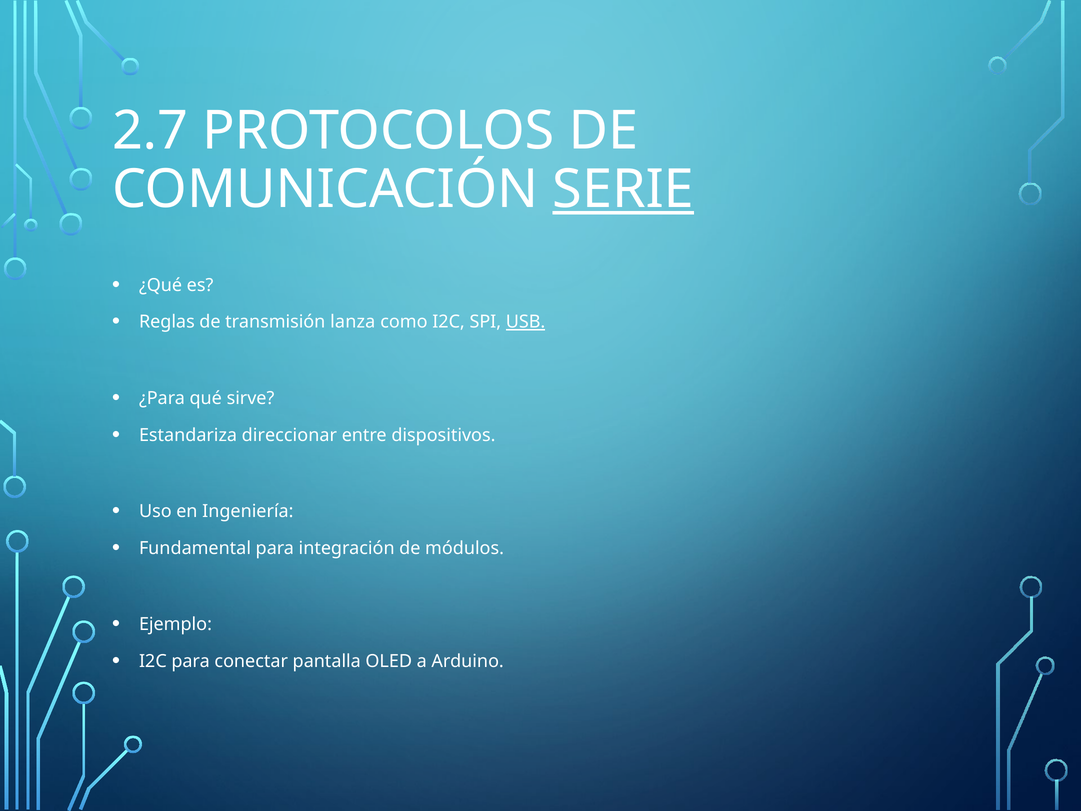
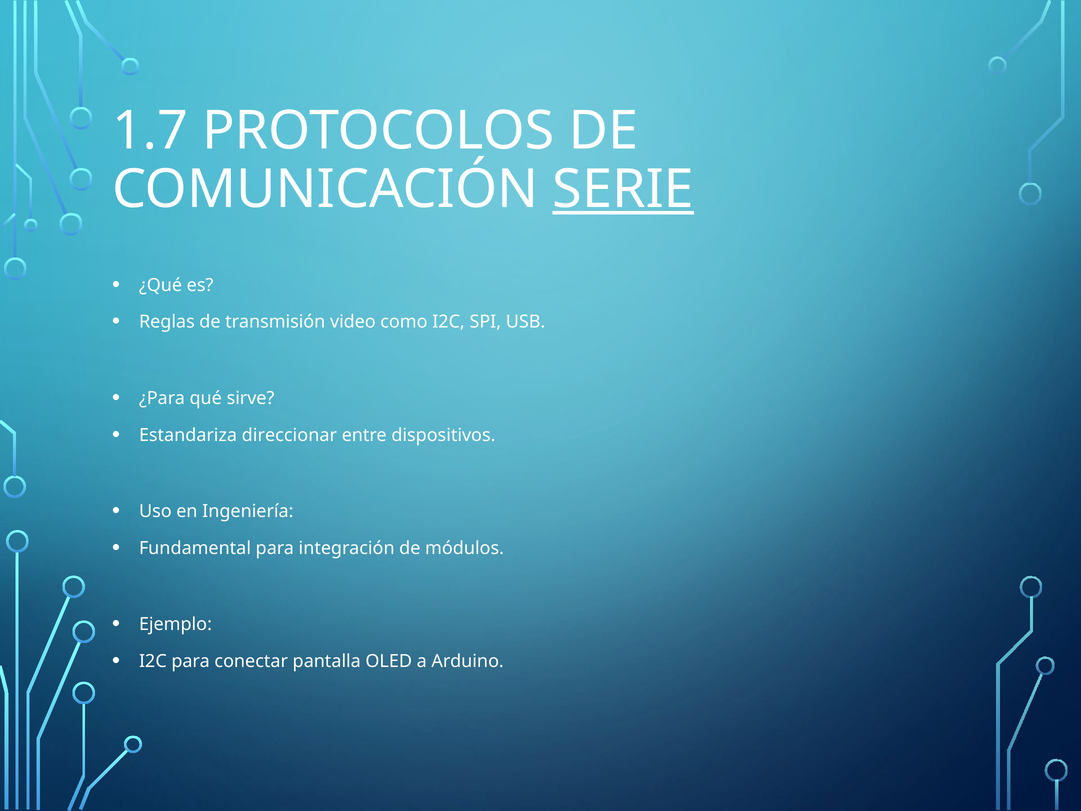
2.7: 2.7 -> 1.7
lanza: lanza -> video
USB underline: present -> none
